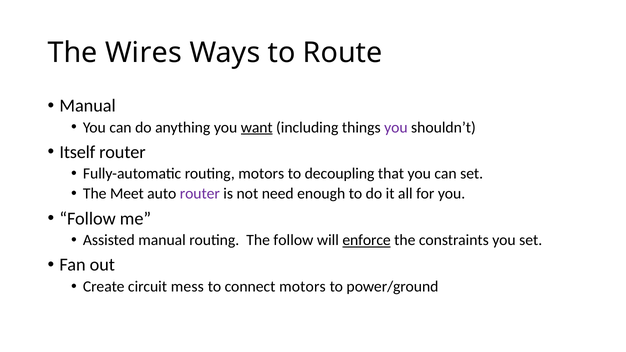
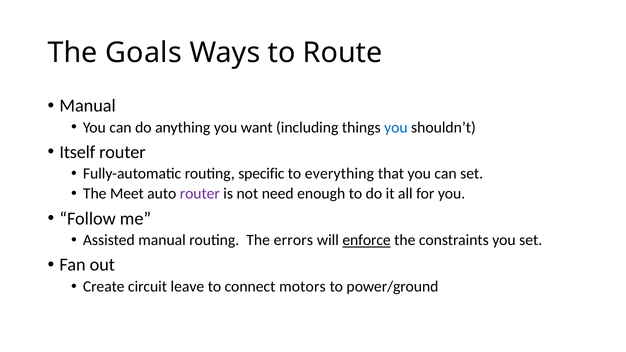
Wires: Wires -> Goals
want underline: present -> none
you at (396, 127) colour: purple -> blue
routing motors: motors -> specific
decoupling: decoupling -> everything
The follow: follow -> errors
mess: mess -> leave
